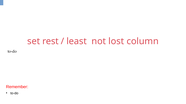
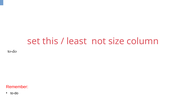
rest: rest -> this
lost: lost -> size
